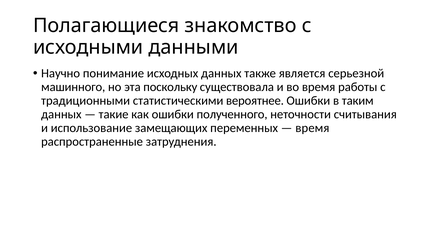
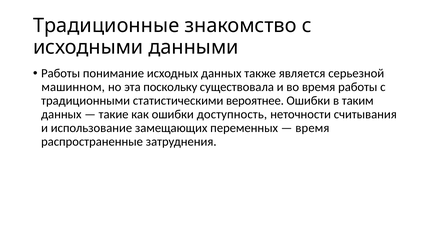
Полагающиеся: Полагающиеся -> Традиционные
Научно at (61, 73): Научно -> Работы
машинного: машинного -> машинном
полученного: полученного -> доступность
